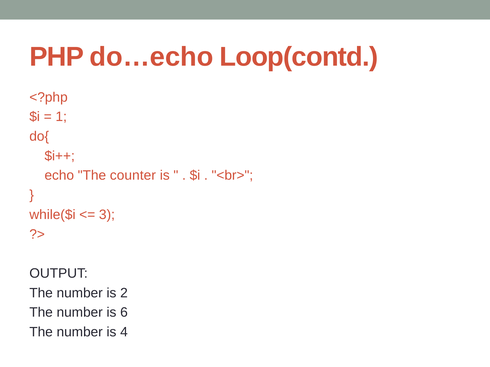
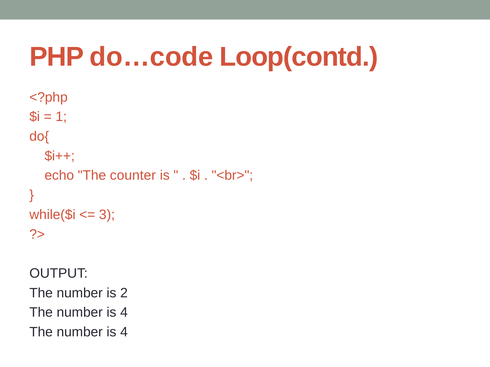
do…echo: do…echo -> do…code
6 at (124, 313): 6 -> 4
